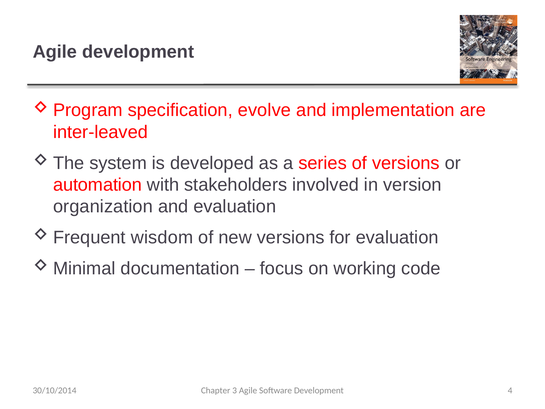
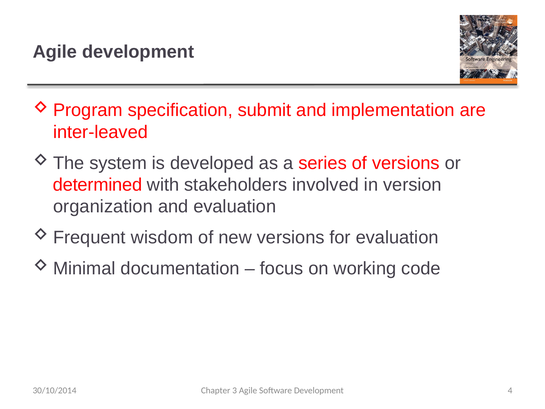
evolve: evolve -> submit
automation: automation -> determined
